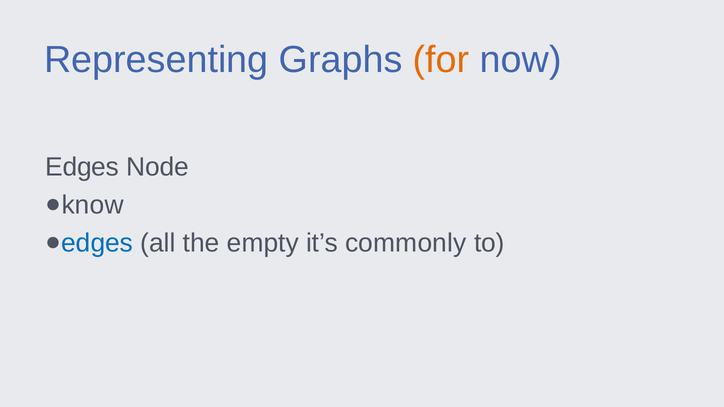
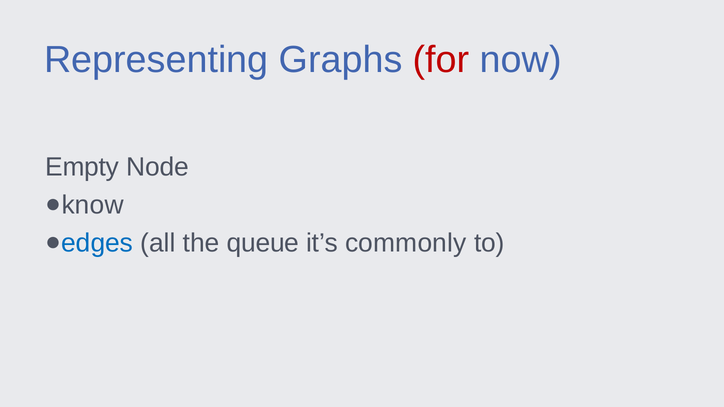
for colour: orange -> red
Edges at (82, 167): Edges -> Empty
empty: empty -> queue
